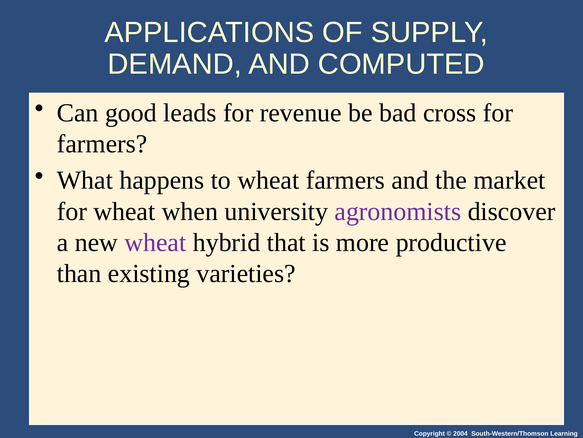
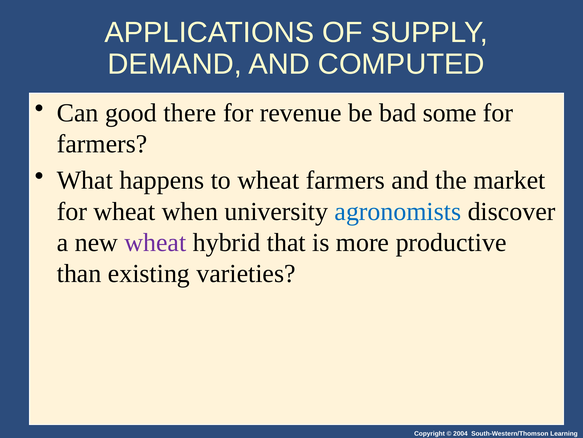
leads: leads -> there
cross: cross -> some
agronomists colour: purple -> blue
